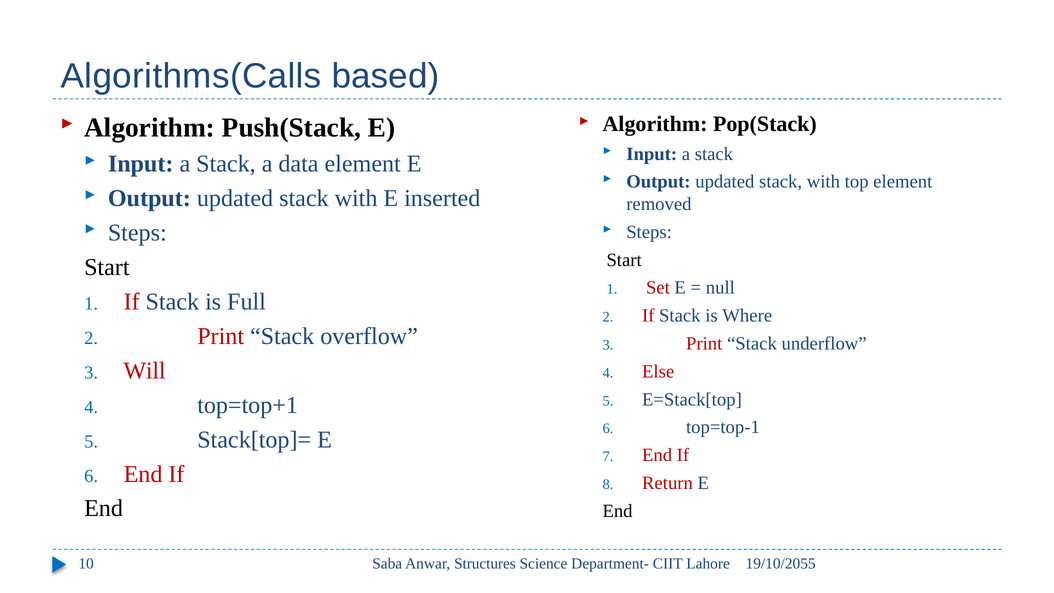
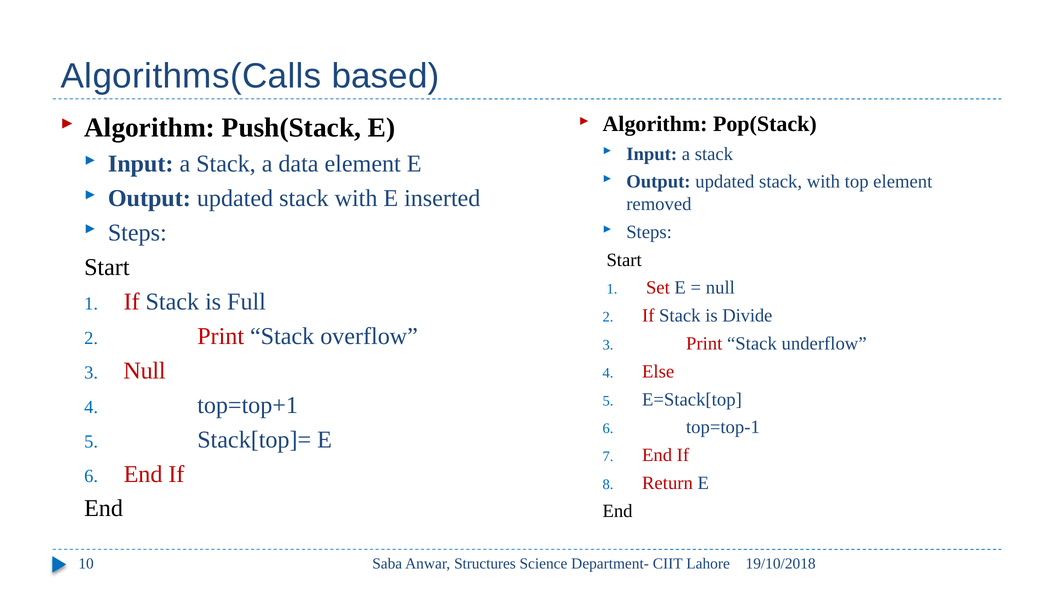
Where: Where -> Divide
Will at (145, 371): Will -> Null
19/10/2055: 19/10/2055 -> 19/10/2018
